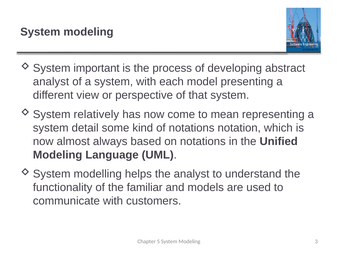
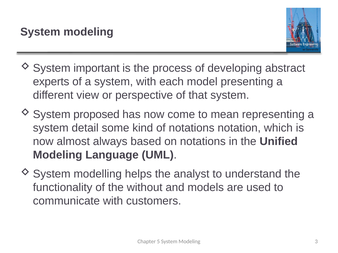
analyst at (51, 82): analyst -> experts
relatively: relatively -> proposed
familiar: familiar -> without
